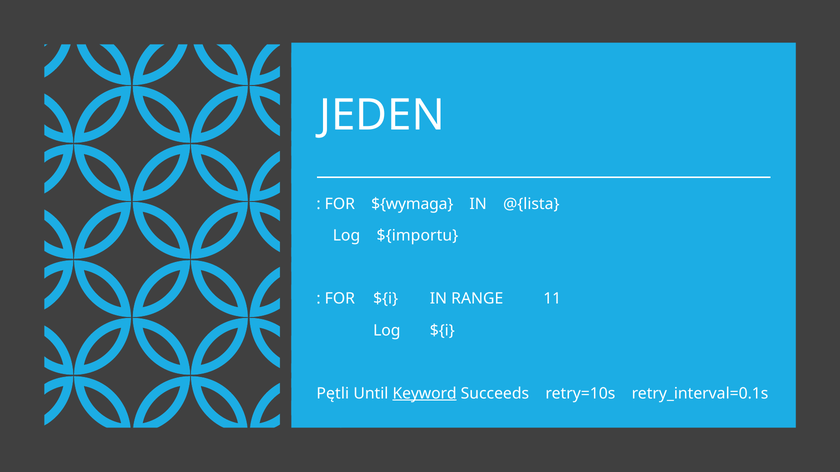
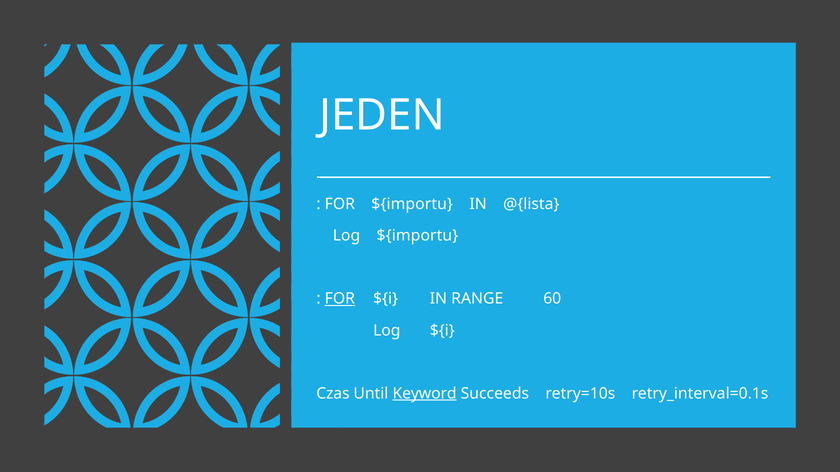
FOR ${wymaga: ${wymaga -> ${importu
FOR at (340, 299) underline: none -> present
11: 11 -> 60
Pętli: Pętli -> Czas
